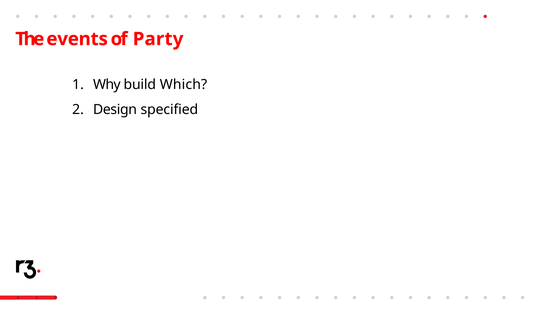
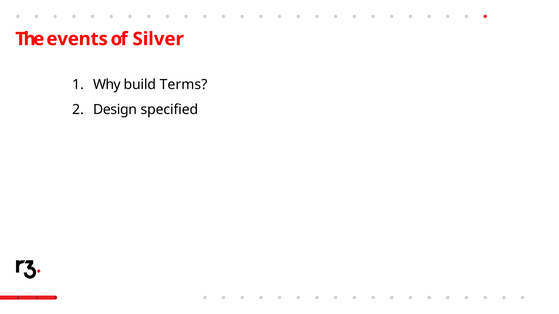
Party: Party -> Silver
Which: Which -> Terms
